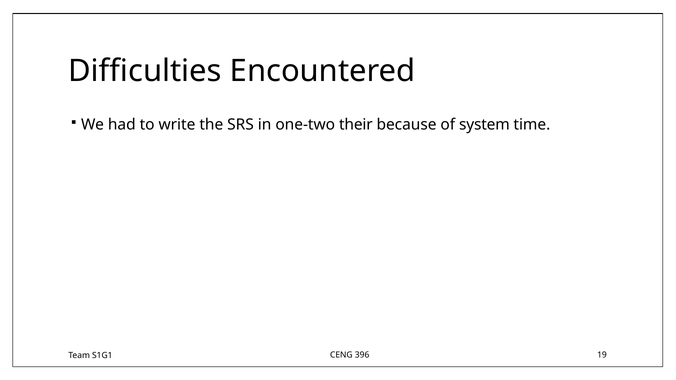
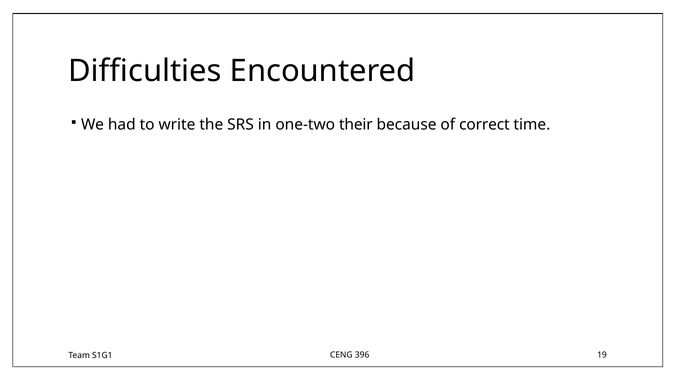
system: system -> correct
